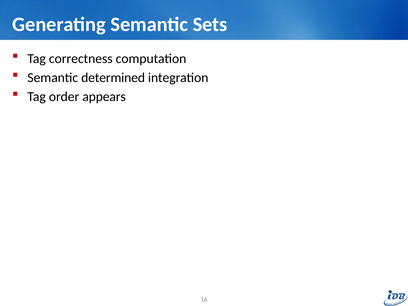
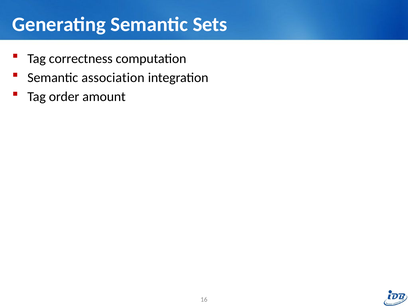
determined: determined -> association
appears: appears -> amount
